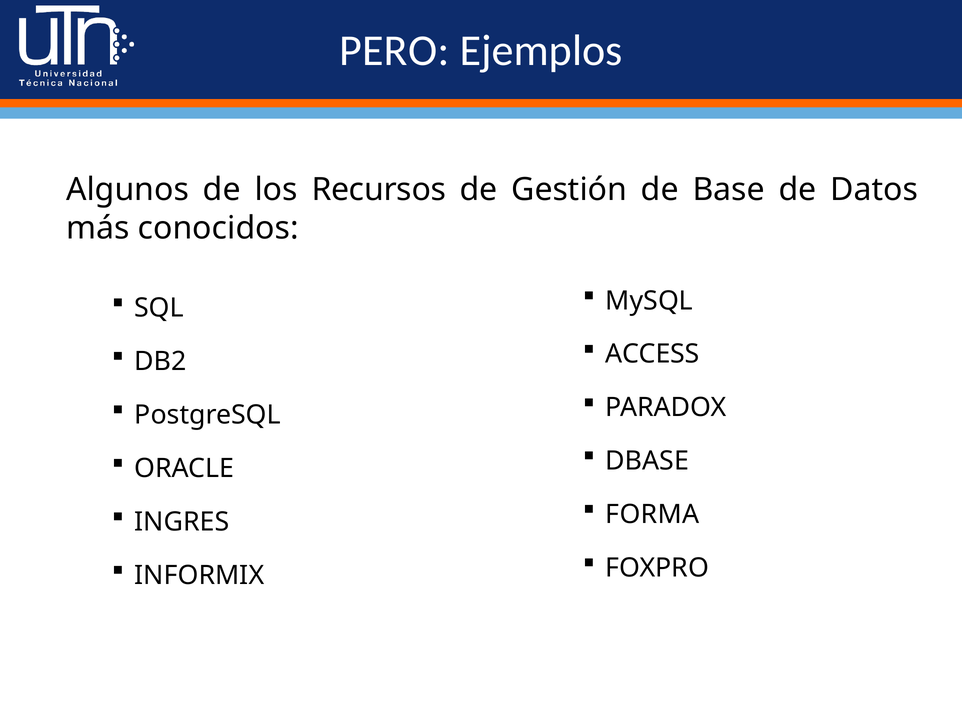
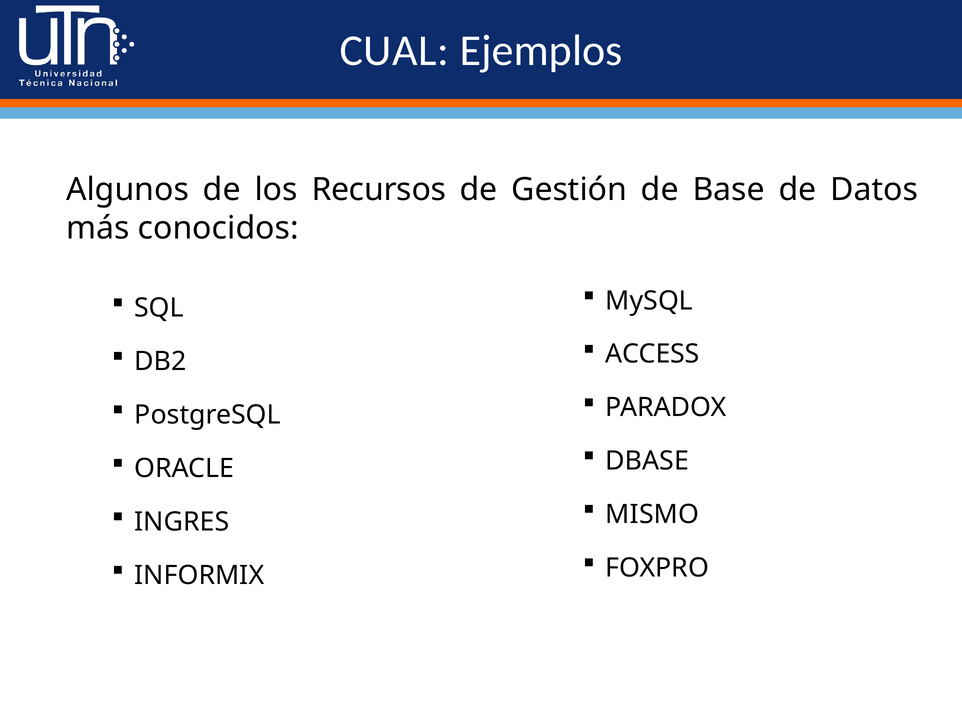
PERO: PERO -> CUAL
FORMA: FORMA -> MISMO
